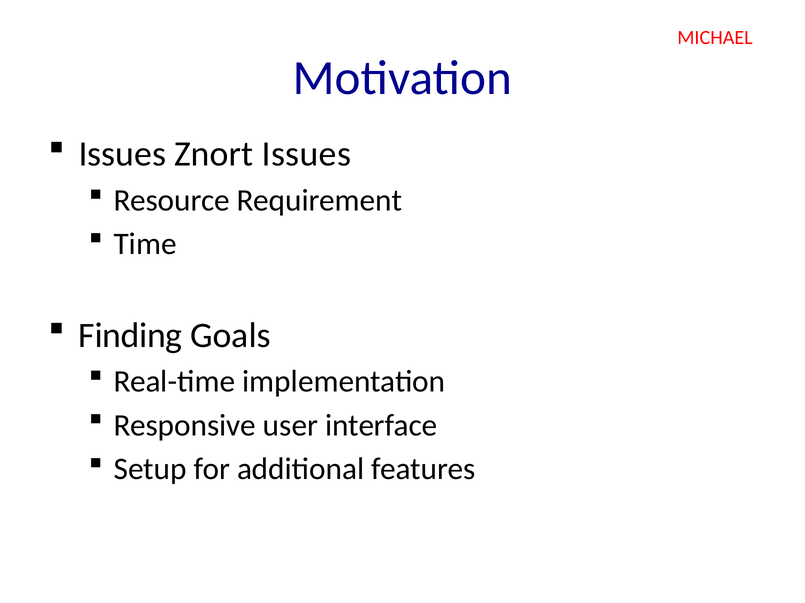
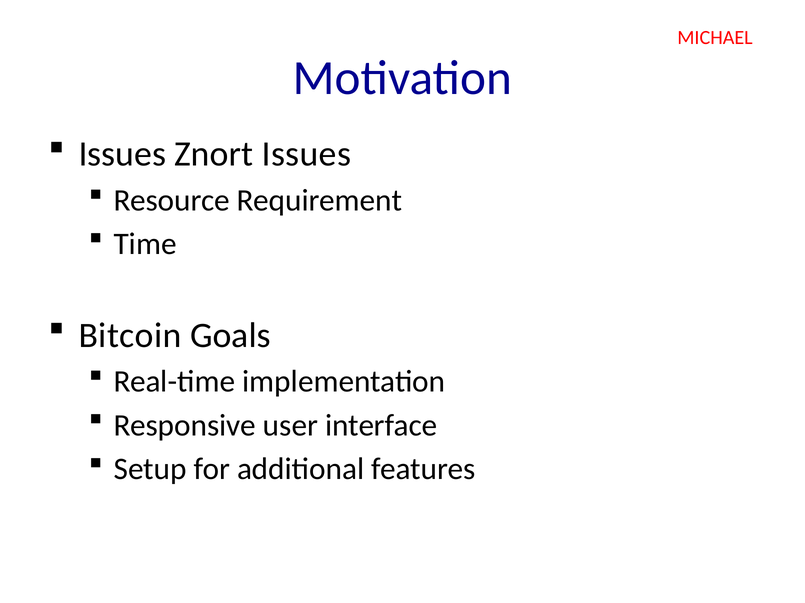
Finding: Finding -> Bitcoin
